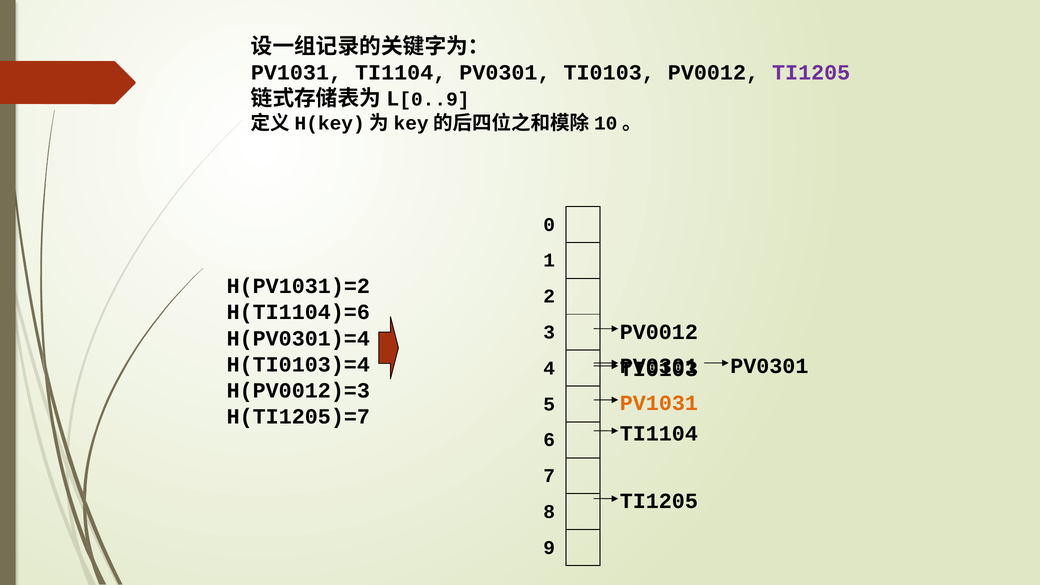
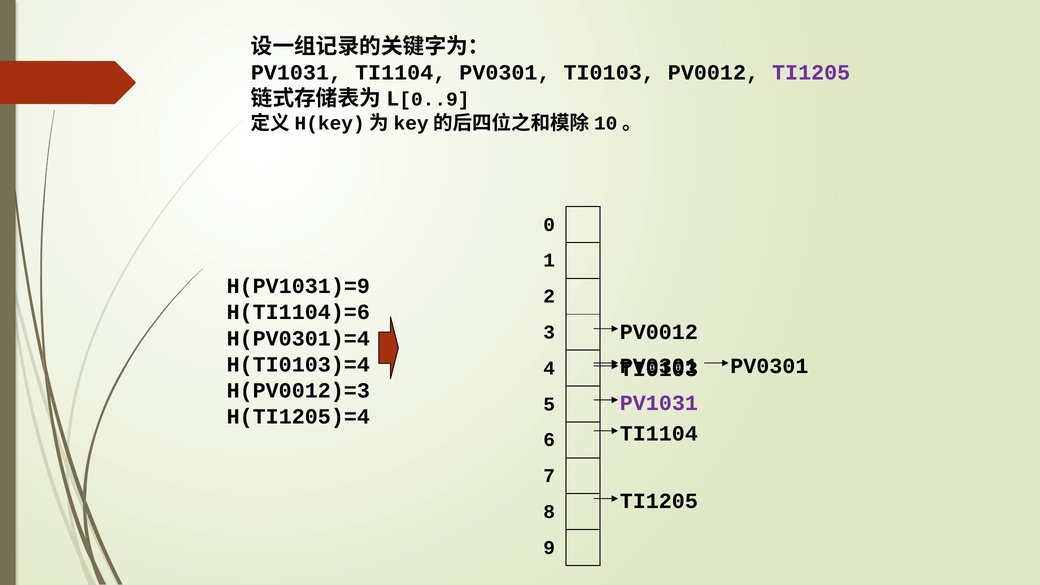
H(PV1031)=2: H(PV1031)=2 -> H(PV1031)=9
PV1031 at (659, 403) colour: orange -> purple
H(TI1205)=7: H(TI1205)=7 -> H(TI1205)=4
